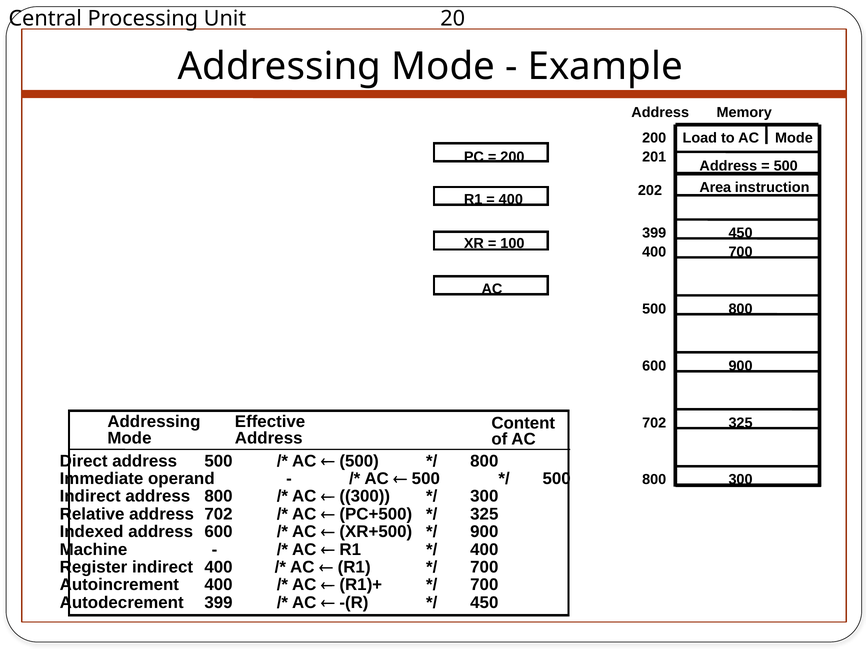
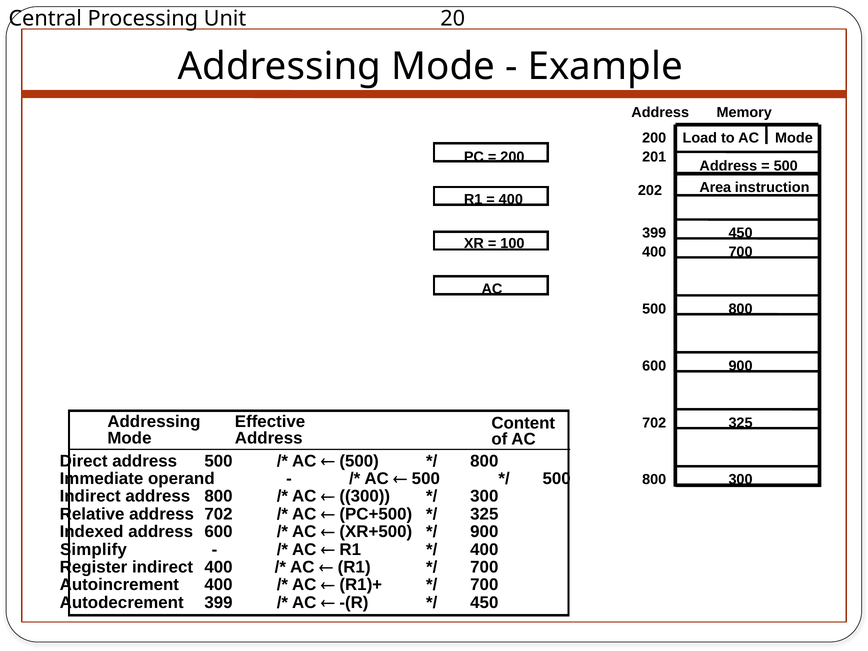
Machine: Machine -> Simplify
